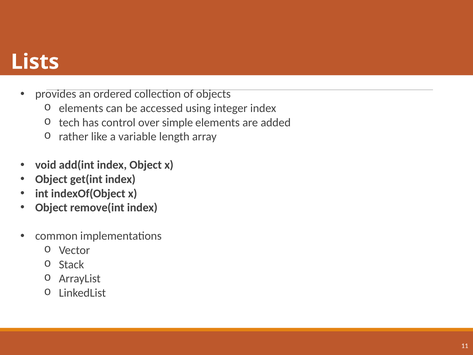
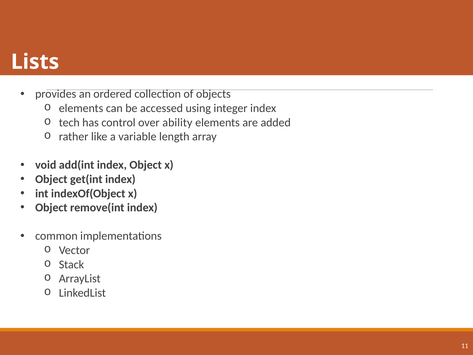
simple: simple -> ability
